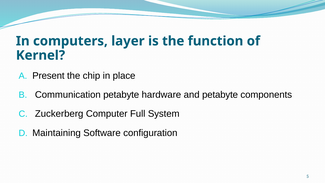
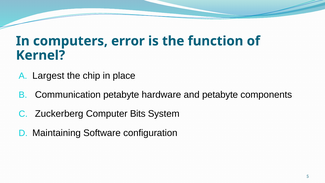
layer: layer -> error
Present: Present -> Largest
Full: Full -> Bits
